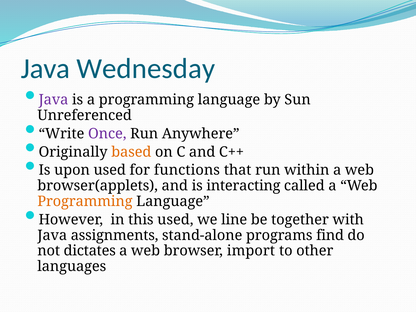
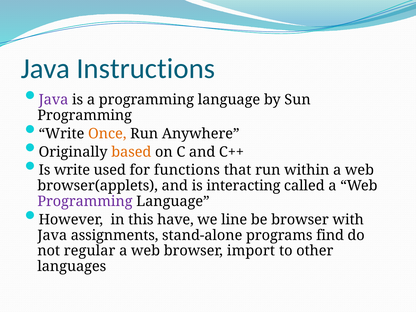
Wednesday: Wednesday -> Instructions
Unreferenced at (85, 115): Unreferenced -> Programming
Once colour: purple -> orange
Is upon: upon -> write
Programming at (85, 201) colour: orange -> purple
this used: used -> have
be together: together -> browser
dictates: dictates -> regular
